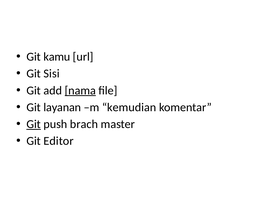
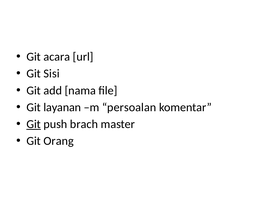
kamu: kamu -> acara
nama underline: present -> none
kemudian: kemudian -> persoalan
Editor: Editor -> Orang
